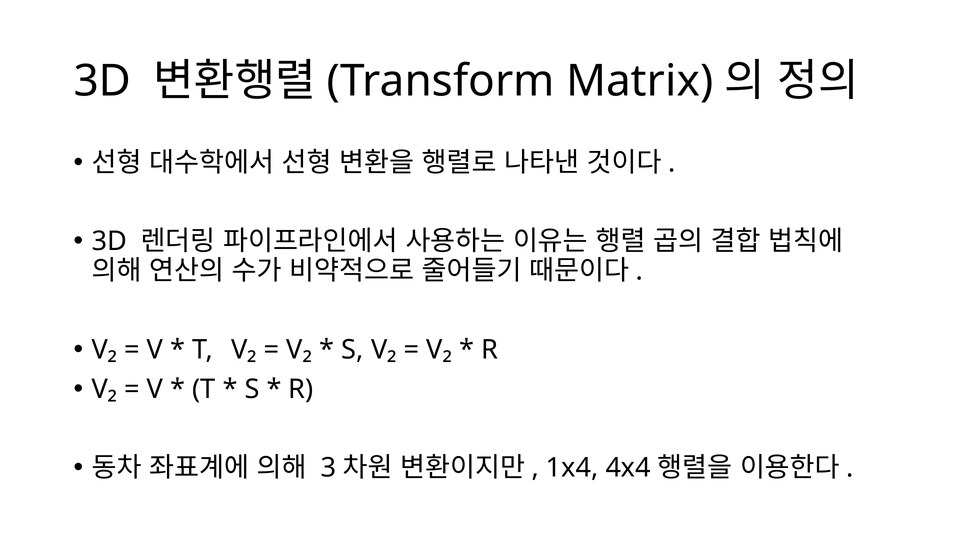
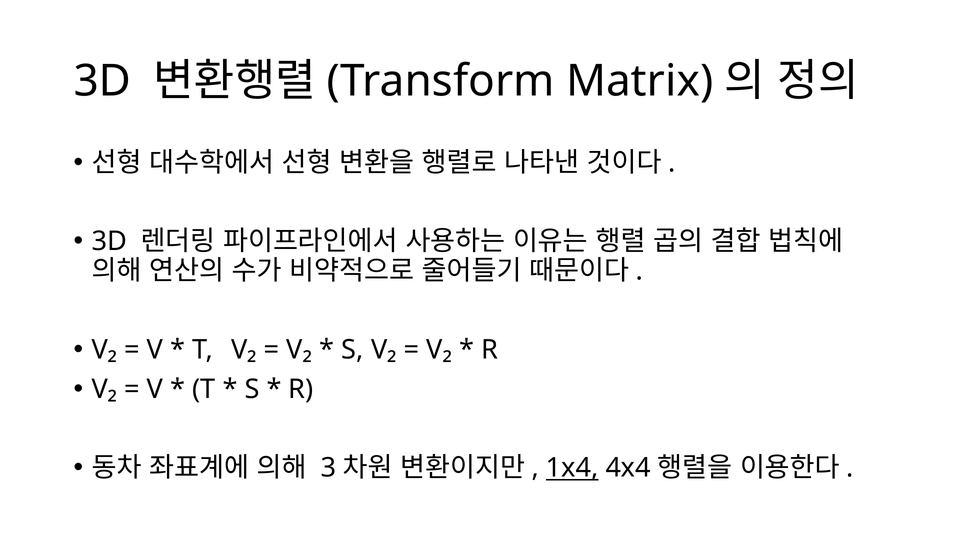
1x4 underline: none -> present
